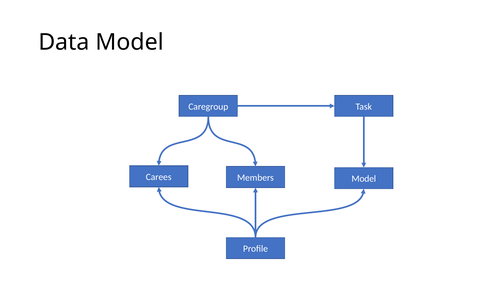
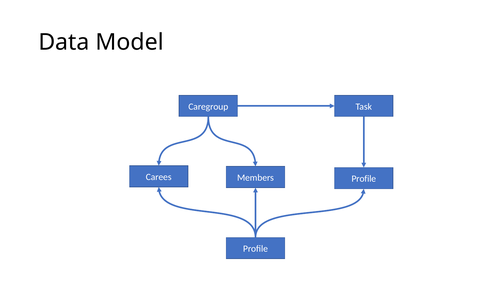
Model at (364, 179): Model -> Profile
